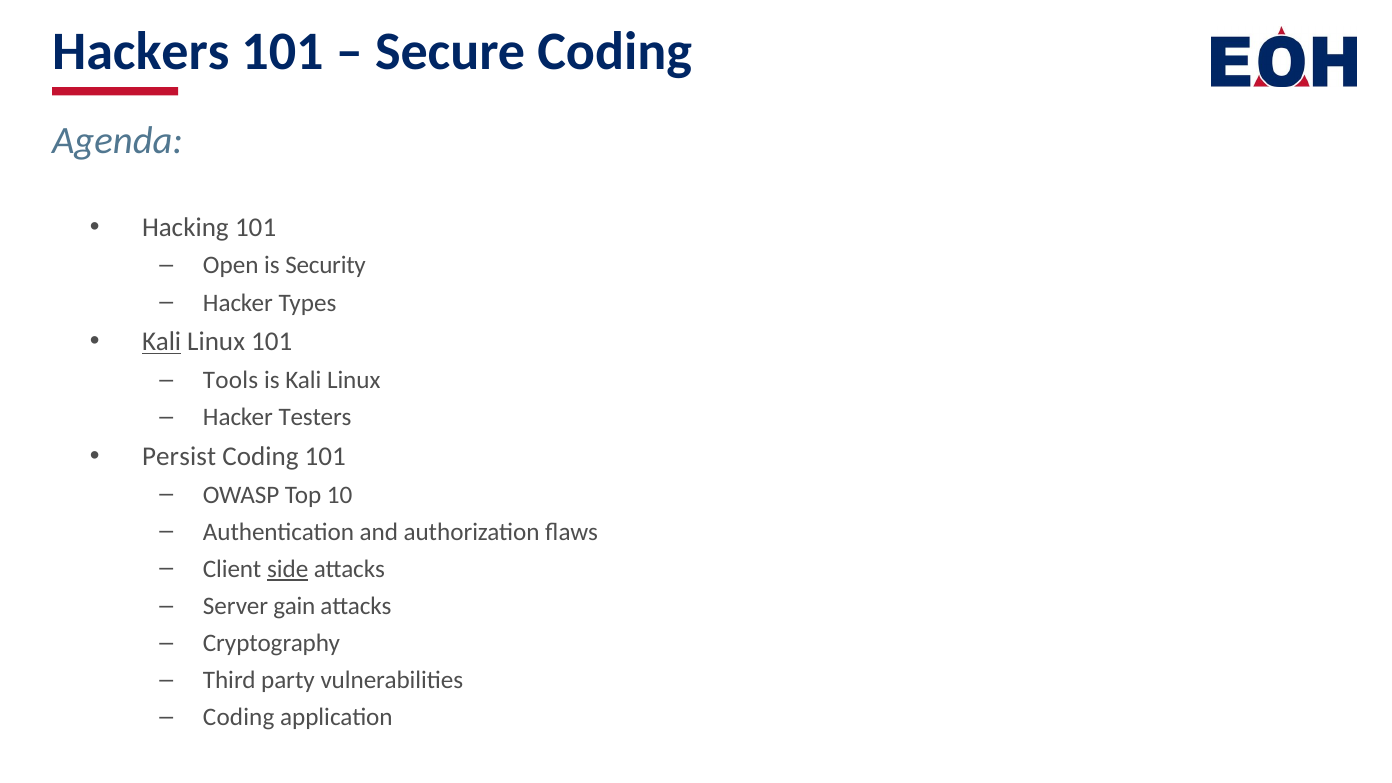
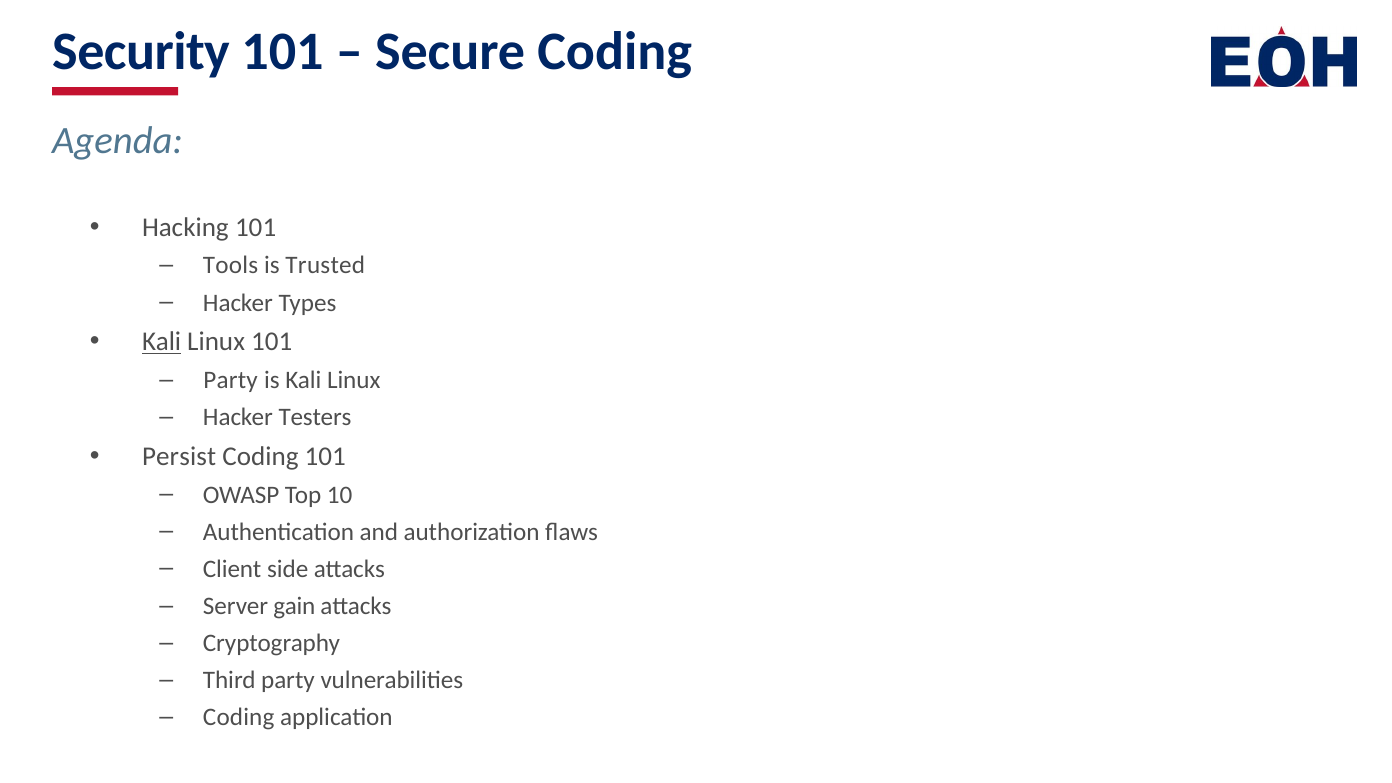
Hackers: Hackers -> Security
Open: Open -> Tools
Security: Security -> Trusted
Tools at (231, 380): Tools -> Party
side underline: present -> none
